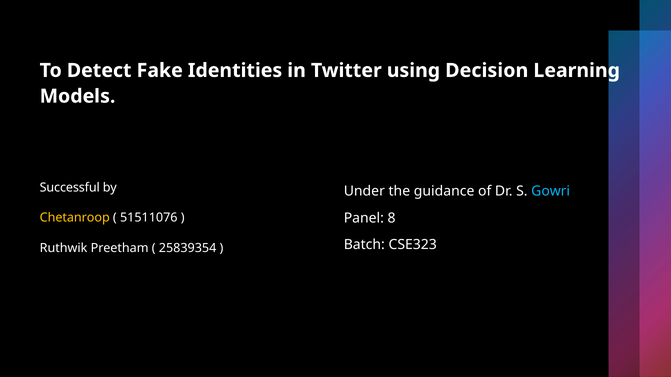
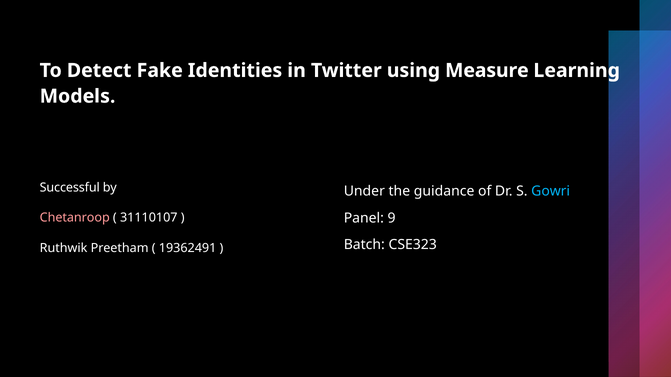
Decision: Decision -> Measure
8: 8 -> 9
Chetanroop colour: yellow -> pink
51511076: 51511076 -> 31110107
25839354: 25839354 -> 19362491
